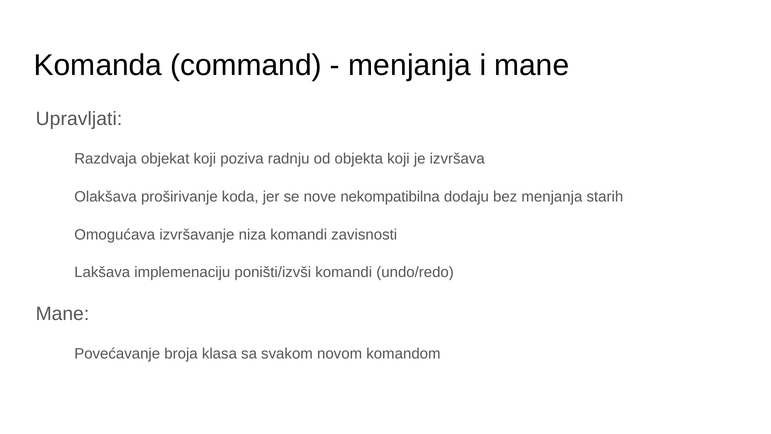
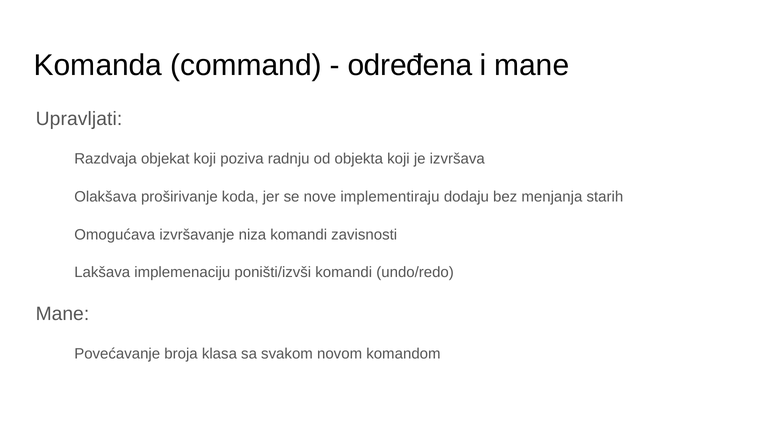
menjanja at (410, 65): menjanja -> određena
nekompatibilna: nekompatibilna -> implementiraju
